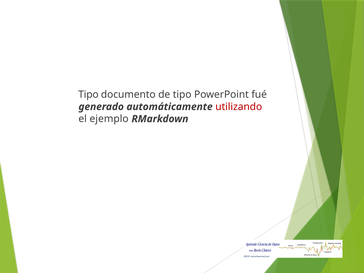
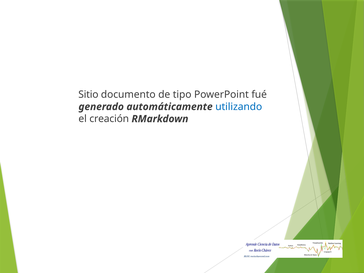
Tipo at (88, 95): Tipo -> Sitio
utilizando colour: red -> blue
ejemplo: ejemplo -> creación
